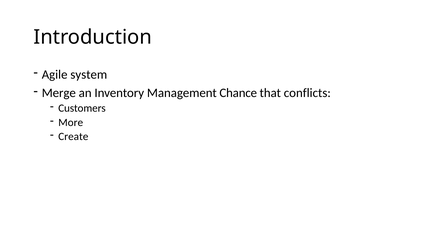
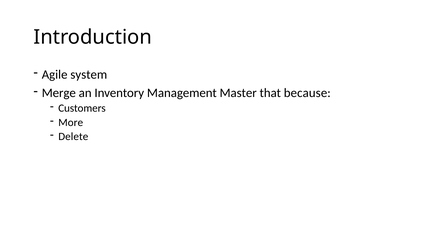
Chance: Chance -> Master
conflicts: conflicts -> because
Create: Create -> Delete
